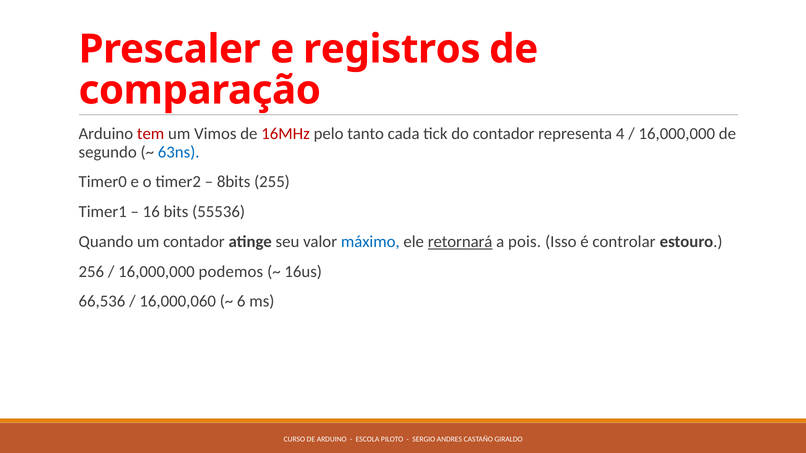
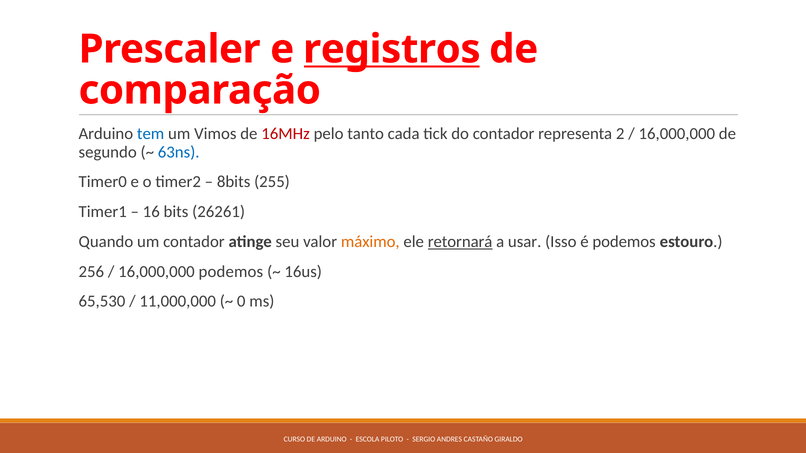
registros underline: none -> present
tem colour: red -> blue
4: 4 -> 2
55536: 55536 -> 26261
máximo colour: blue -> orange
pois: pois -> usar
é controlar: controlar -> podemos
66,536: 66,536 -> 65,530
16,000,060: 16,000,060 -> 11,000,000
6: 6 -> 0
